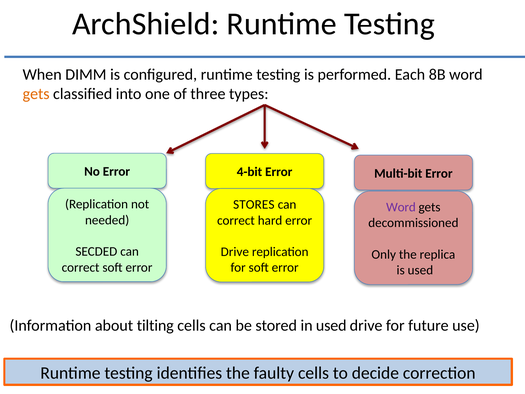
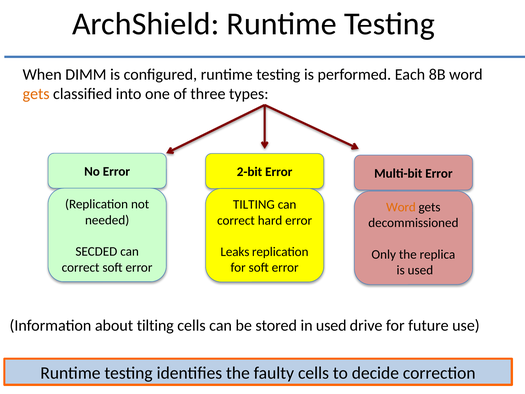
4-bit: 4-bit -> 2-bit
STORES at (254, 204): STORES -> TILTING
Word at (401, 207) colour: purple -> orange
Drive at (235, 252): Drive -> Leaks
